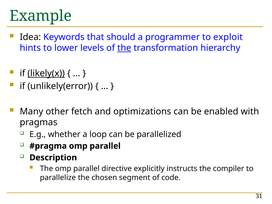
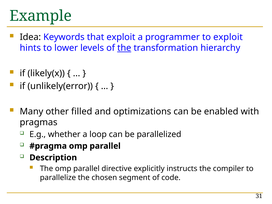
that should: should -> exploit
likely(x underline: present -> none
fetch: fetch -> filled
